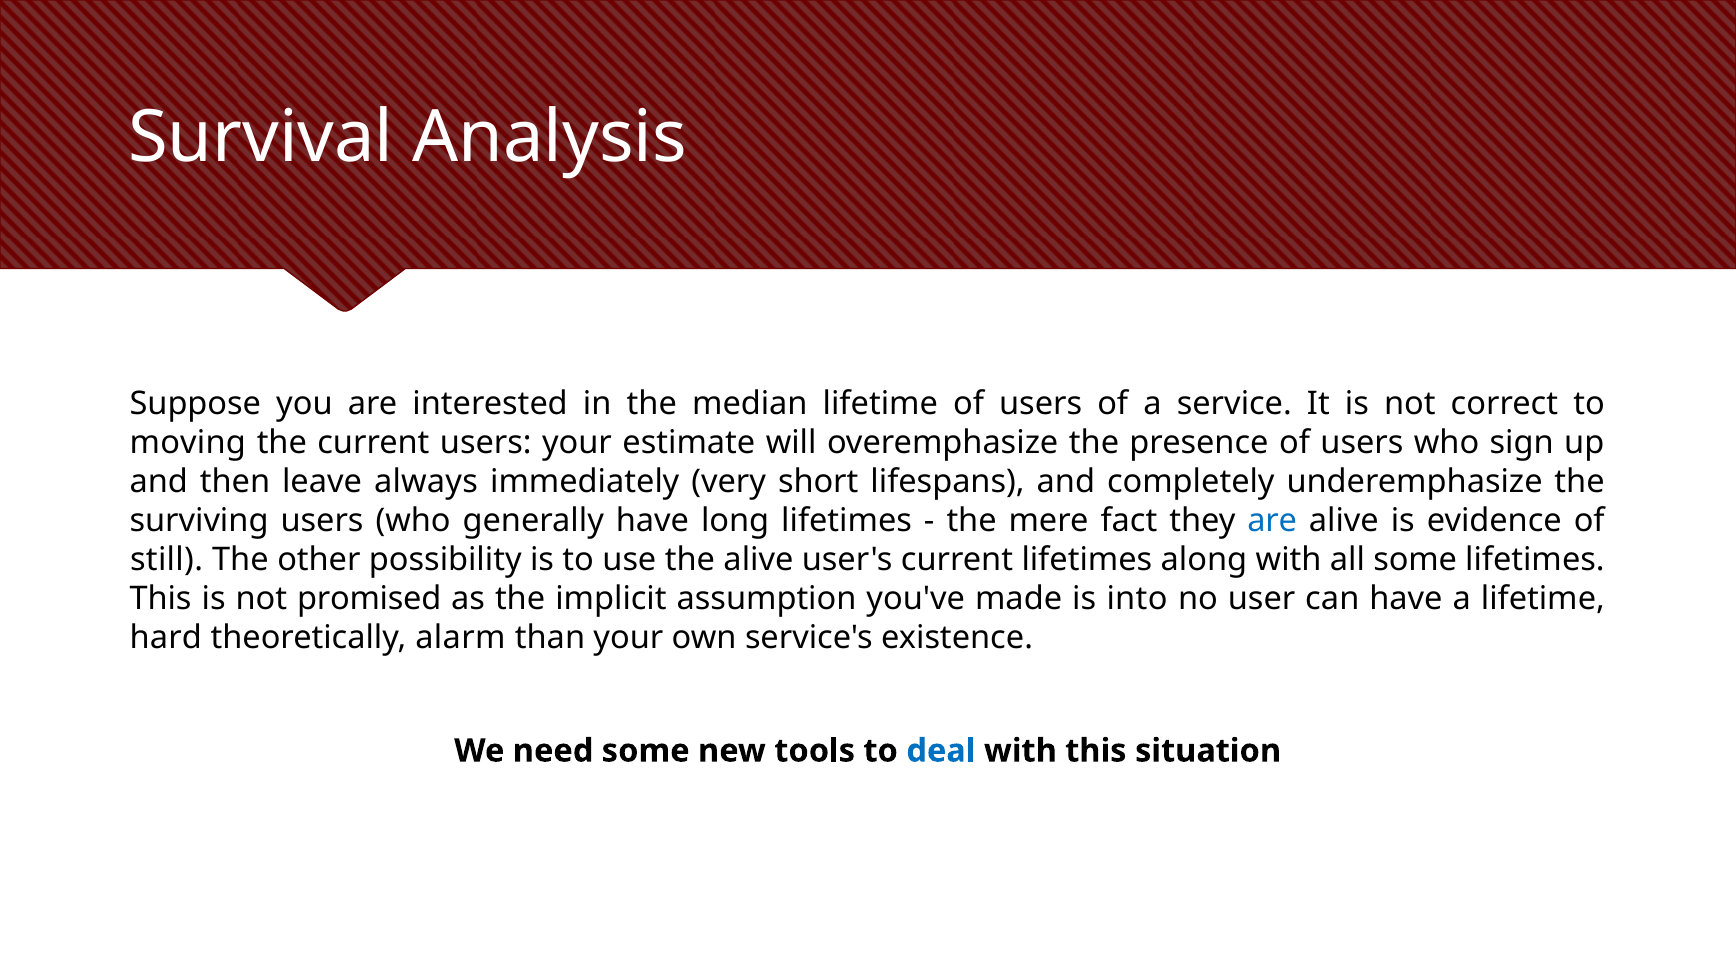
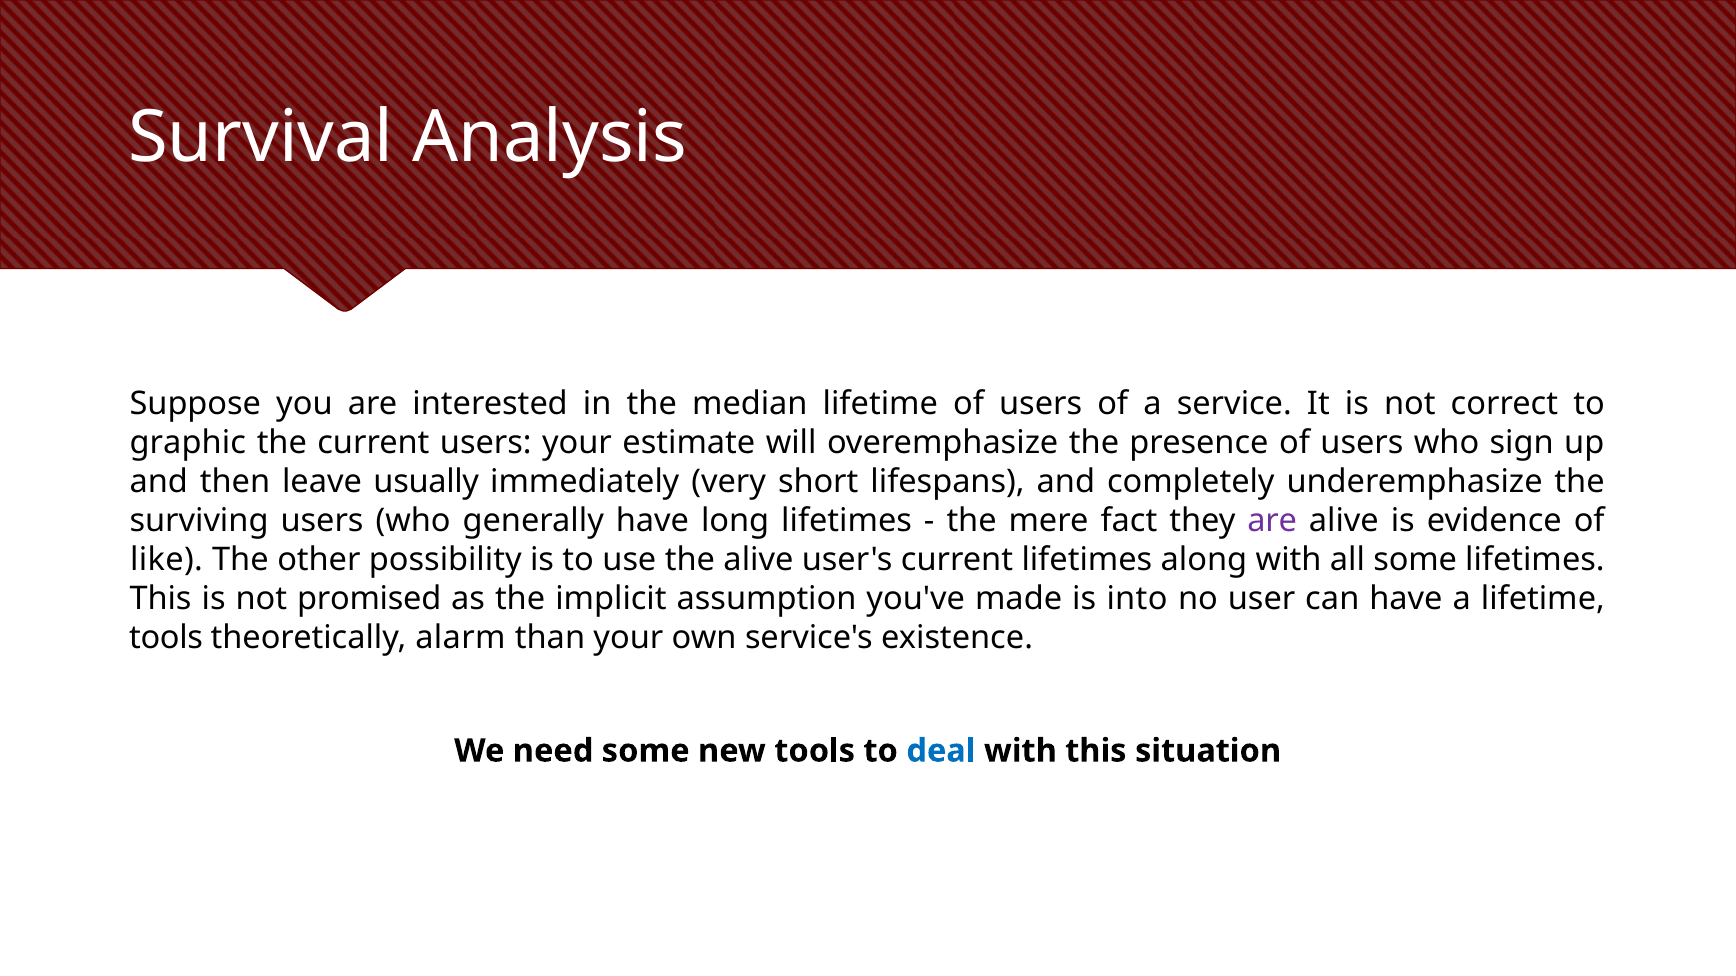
moving: moving -> graphic
always: always -> usually
are at (1272, 521) colour: blue -> purple
still: still -> like
hard at (166, 638): hard -> tools
